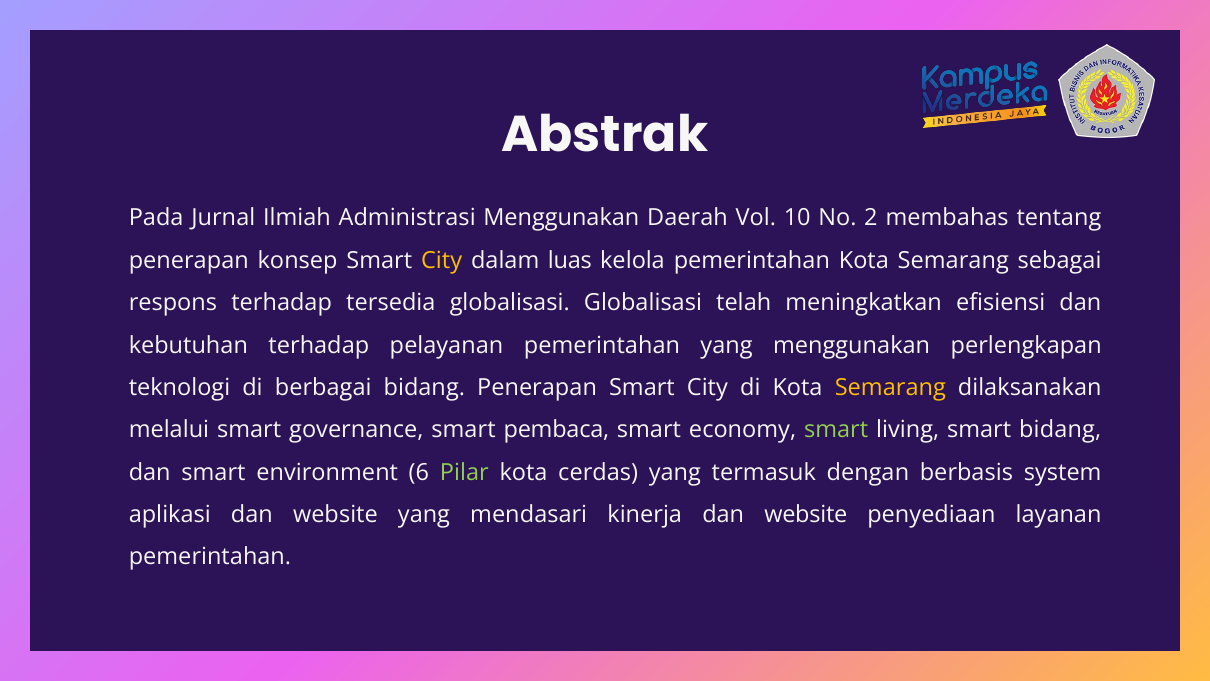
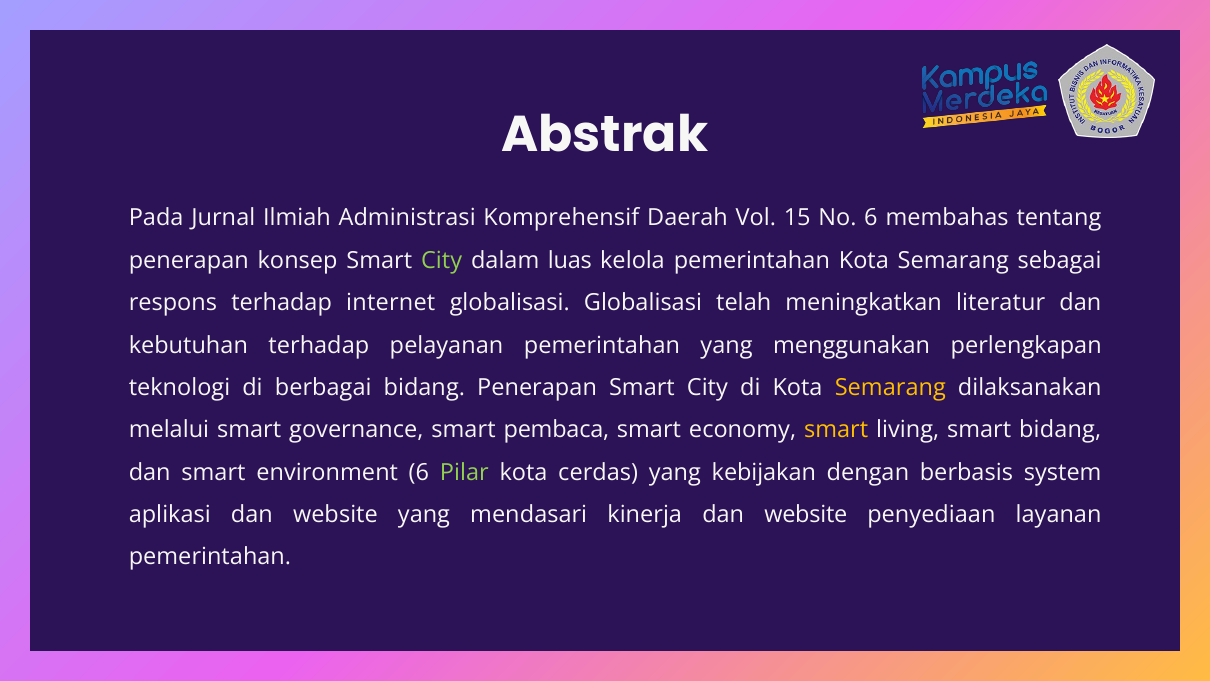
Administrasi Menggunakan: Menggunakan -> Komprehensif
10: 10 -> 15
No 2: 2 -> 6
City at (442, 260) colour: yellow -> light green
tersedia: tersedia -> internet
efisiensi: efisiensi -> literatur
smart at (836, 430) colour: light green -> yellow
termasuk: termasuk -> kebijakan
